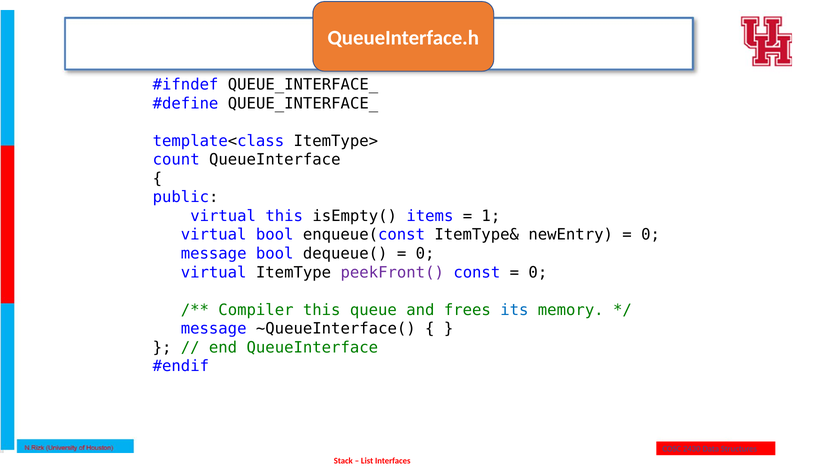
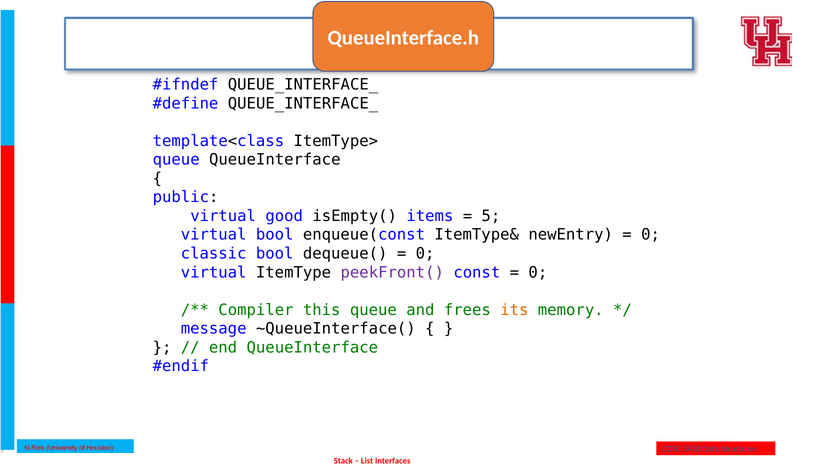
count at (176, 160): count -> queue
virtual this: this -> good
1: 1 -> 5
message at (214, 253): message -> classic
its colour: blue -> orange
